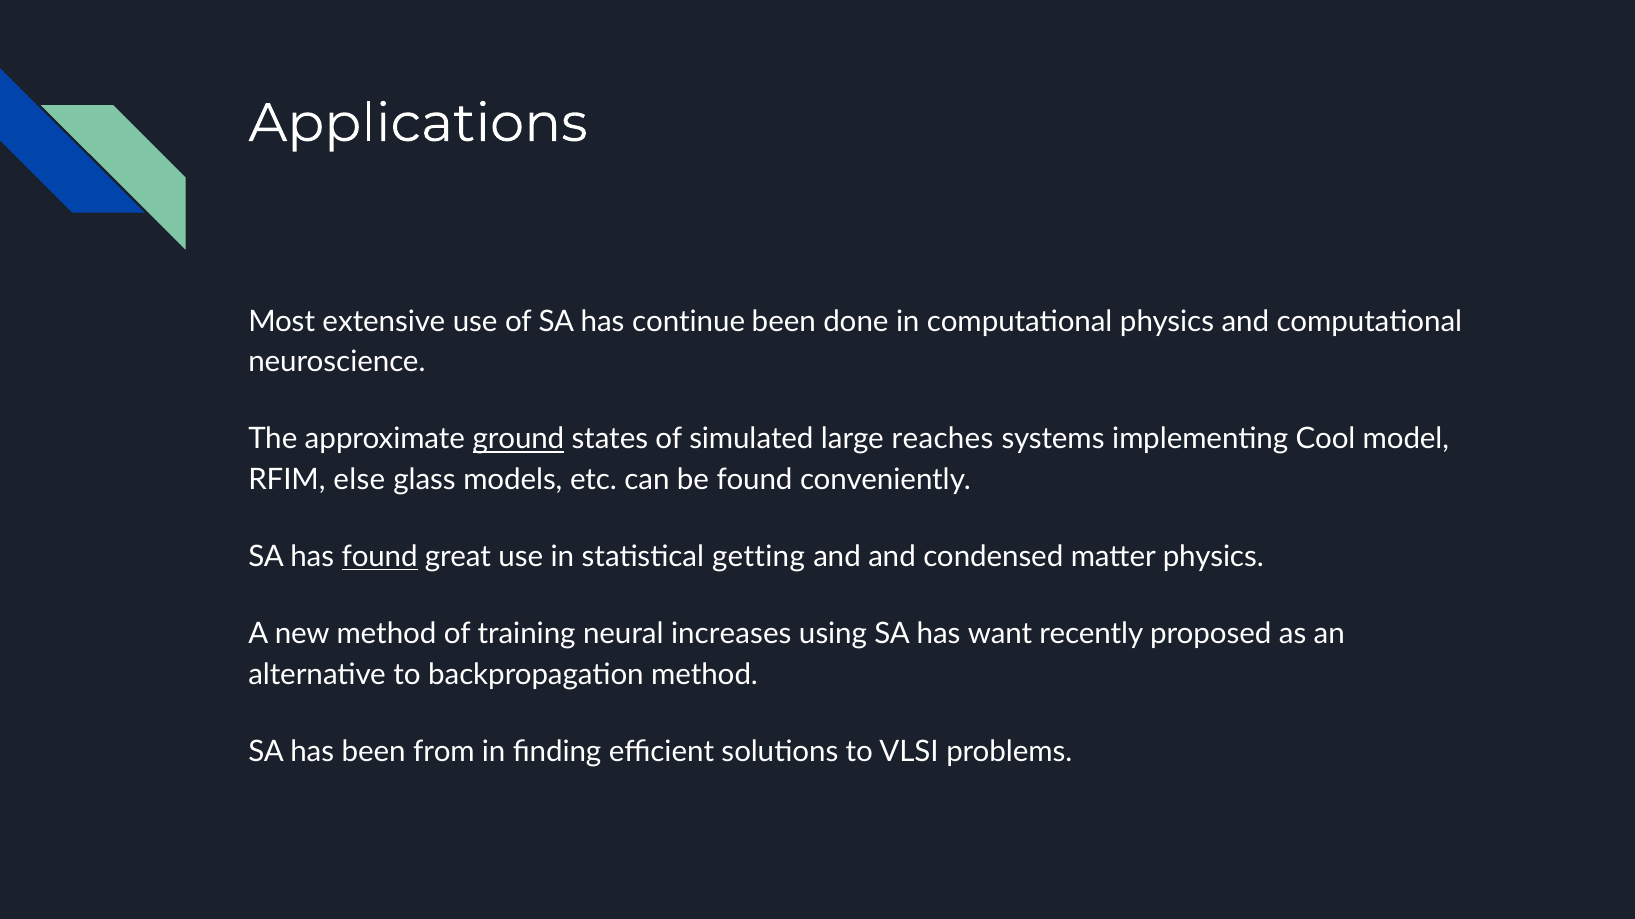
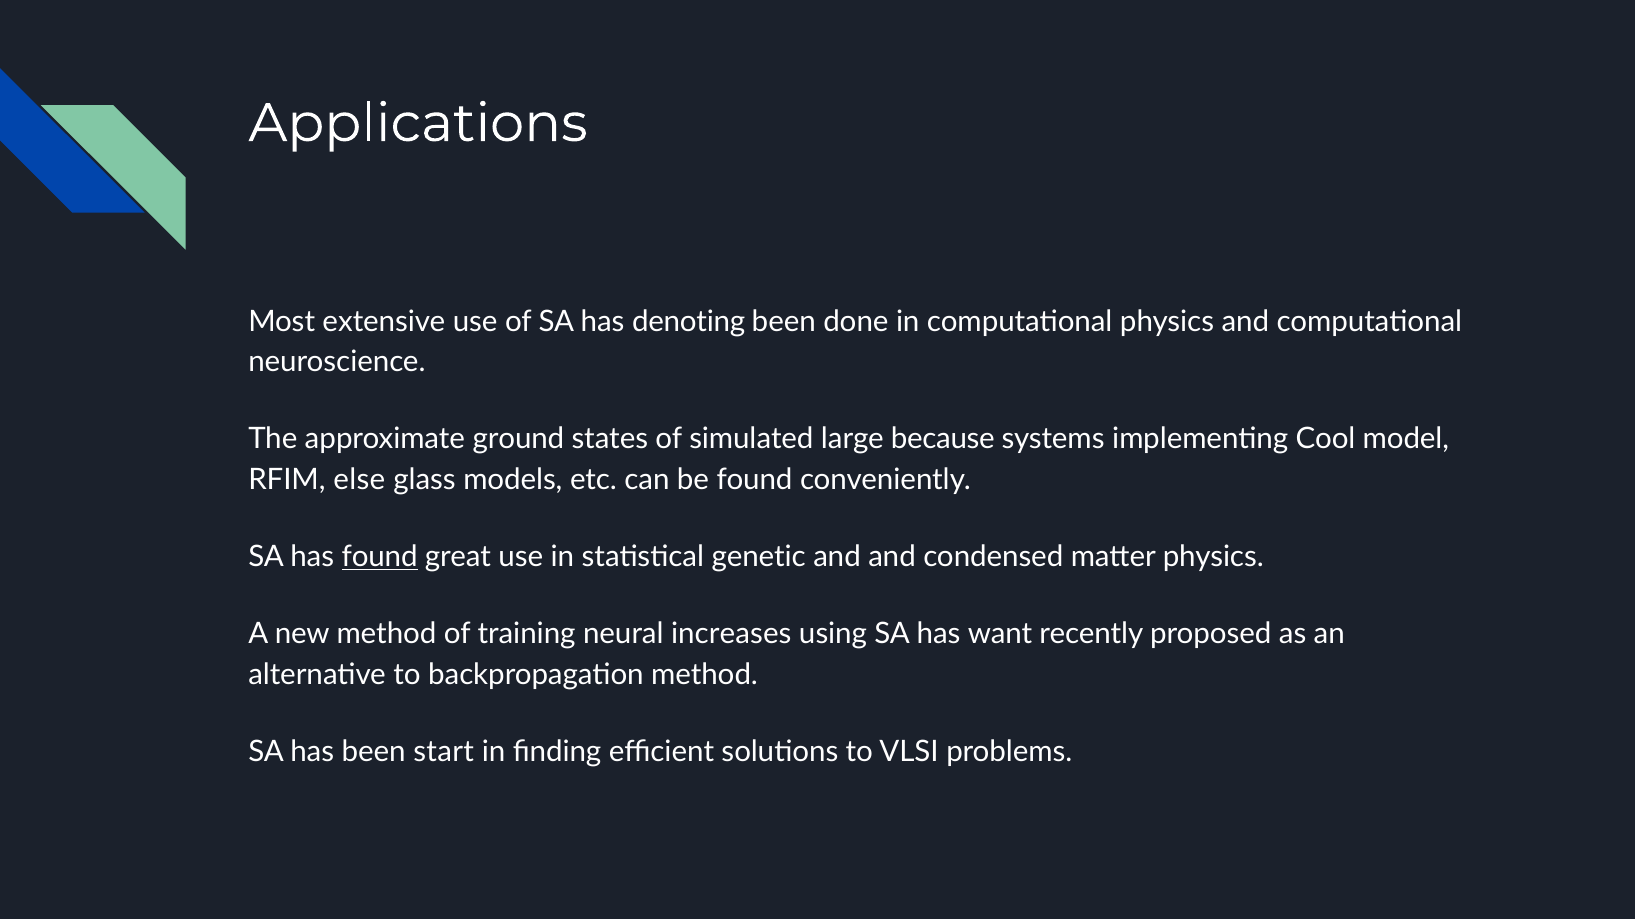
continue: continue -> denoting
ground underline: present -> none
reaches: reaches -> because
getting: getting -> genetic
from: from -> start
